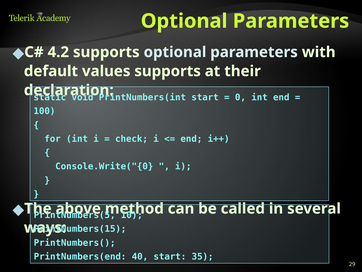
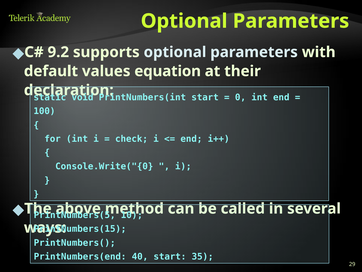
4.2: 4.2 -> 9.2
values supports: supports -> equation
